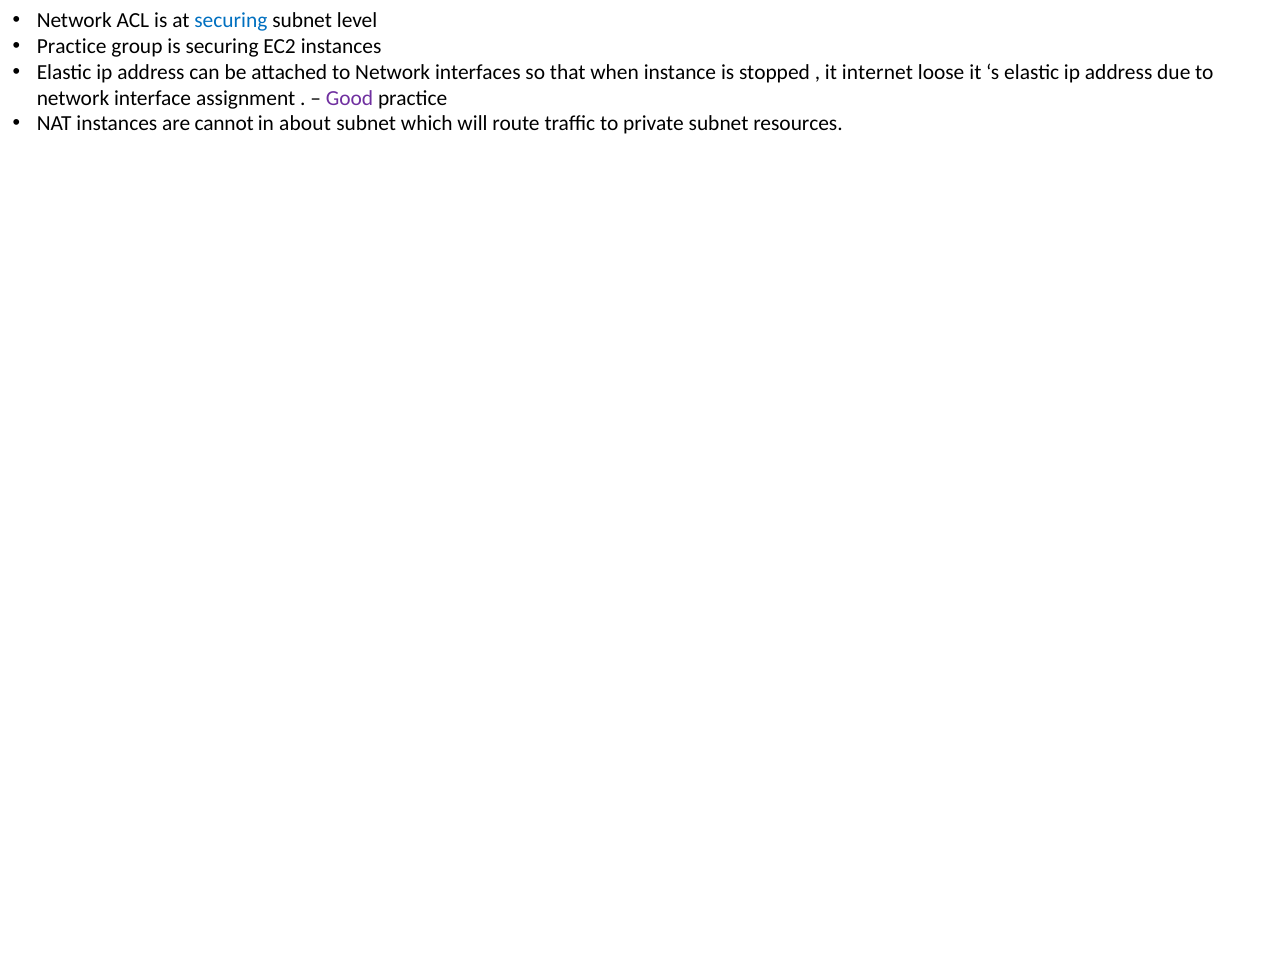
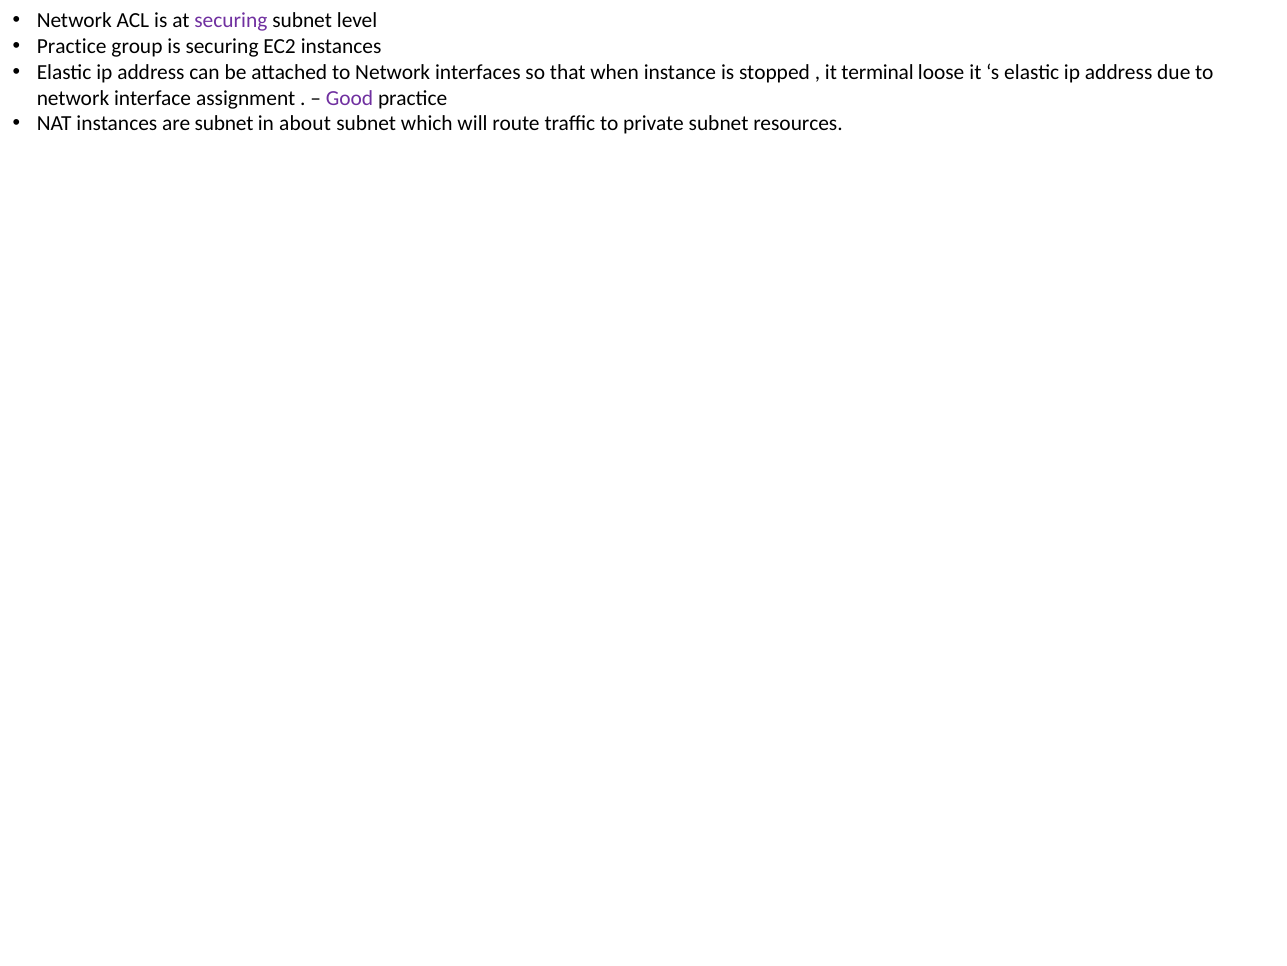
securing at (231, 21) colour: blue -> purple
internet: internet -> terminal
are cannot: cannot -> subnet
